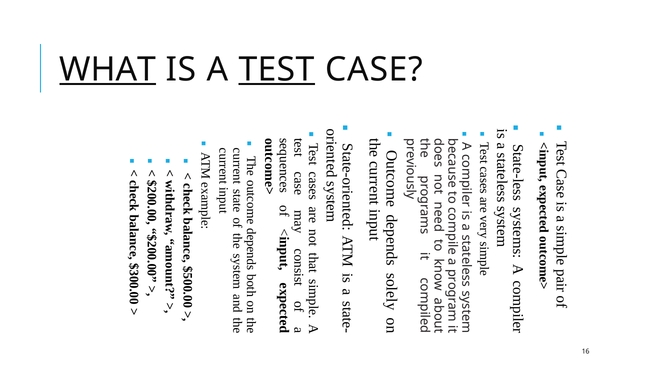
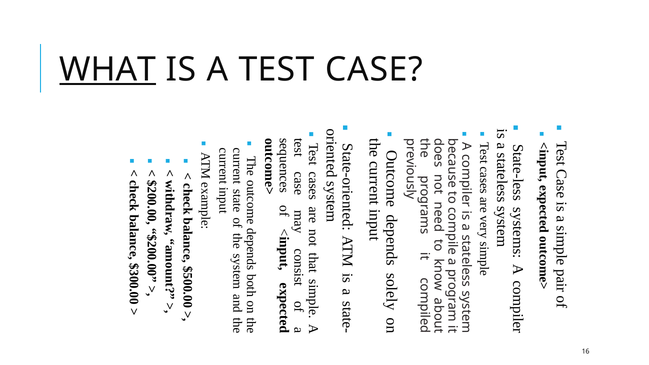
TEST underline: present -> none
